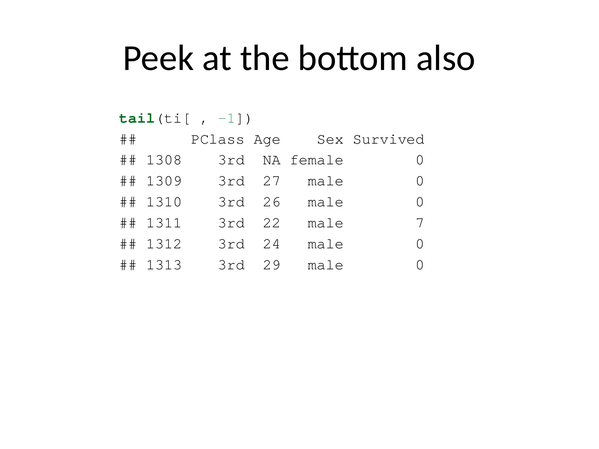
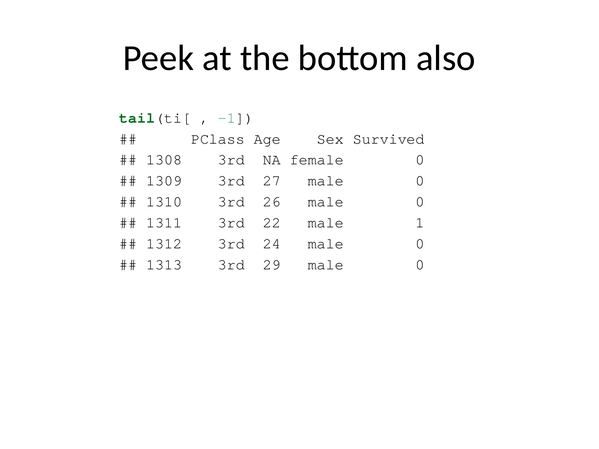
7: 7 -> 1
